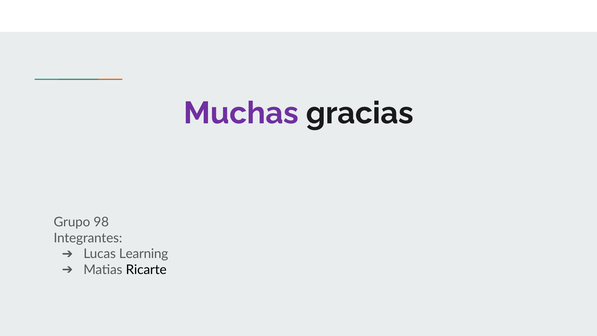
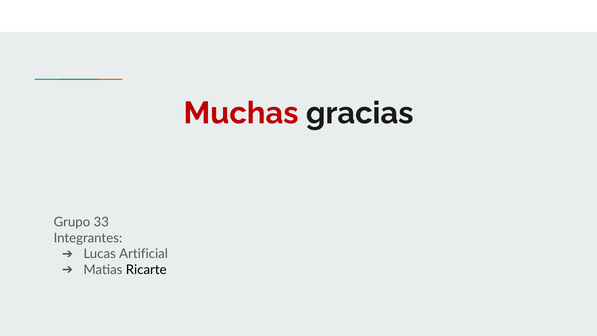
Muchas colour: purple -> red
98: 98 -> 33
Learning: Learning -> Artificial
